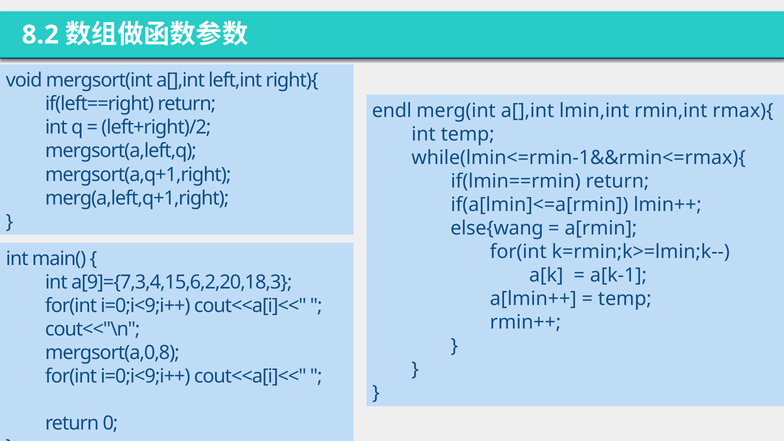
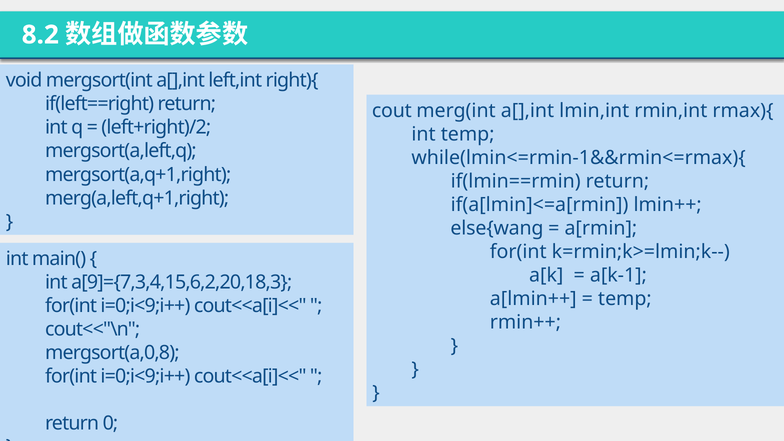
endl: endl -> cout
